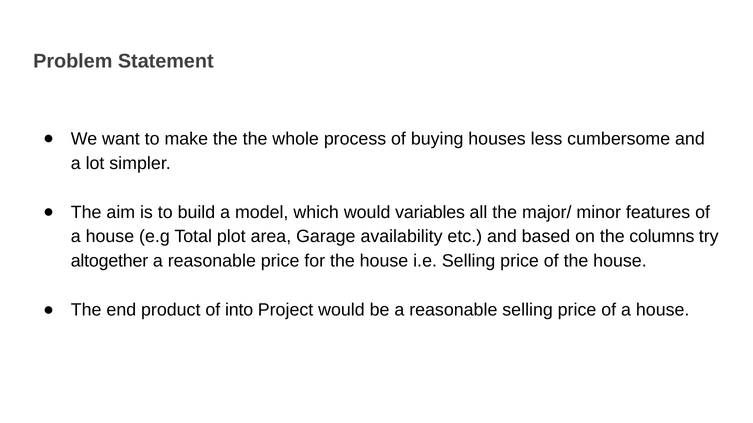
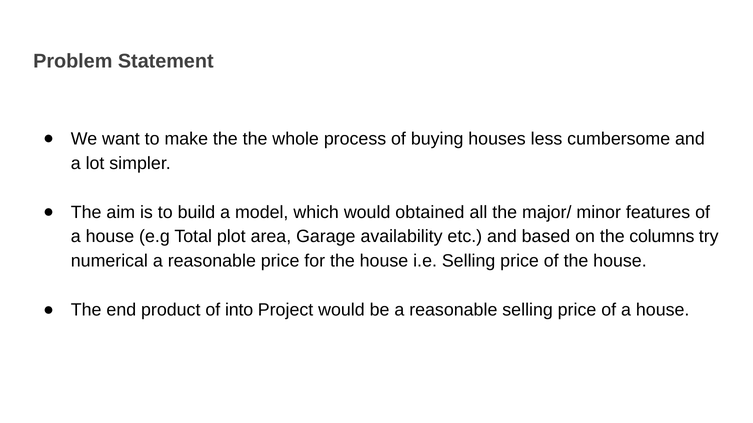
variables: variables -> obtained
altogether: altogether -> numerical
